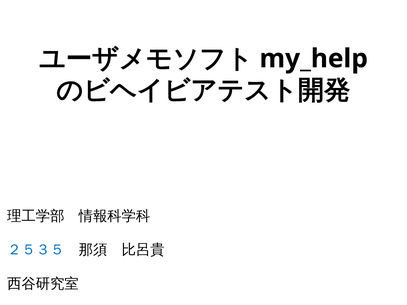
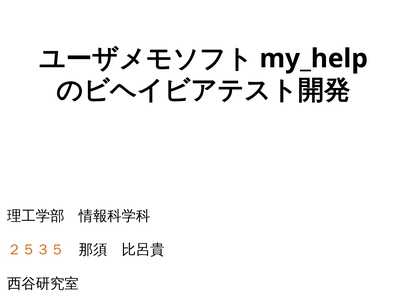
２５３５ colour: blue -> orange
